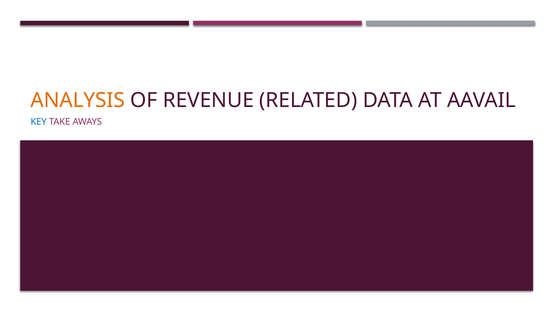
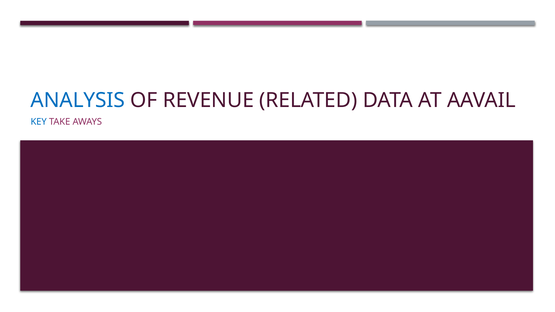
ANALYSIS colour: orange -> blue
